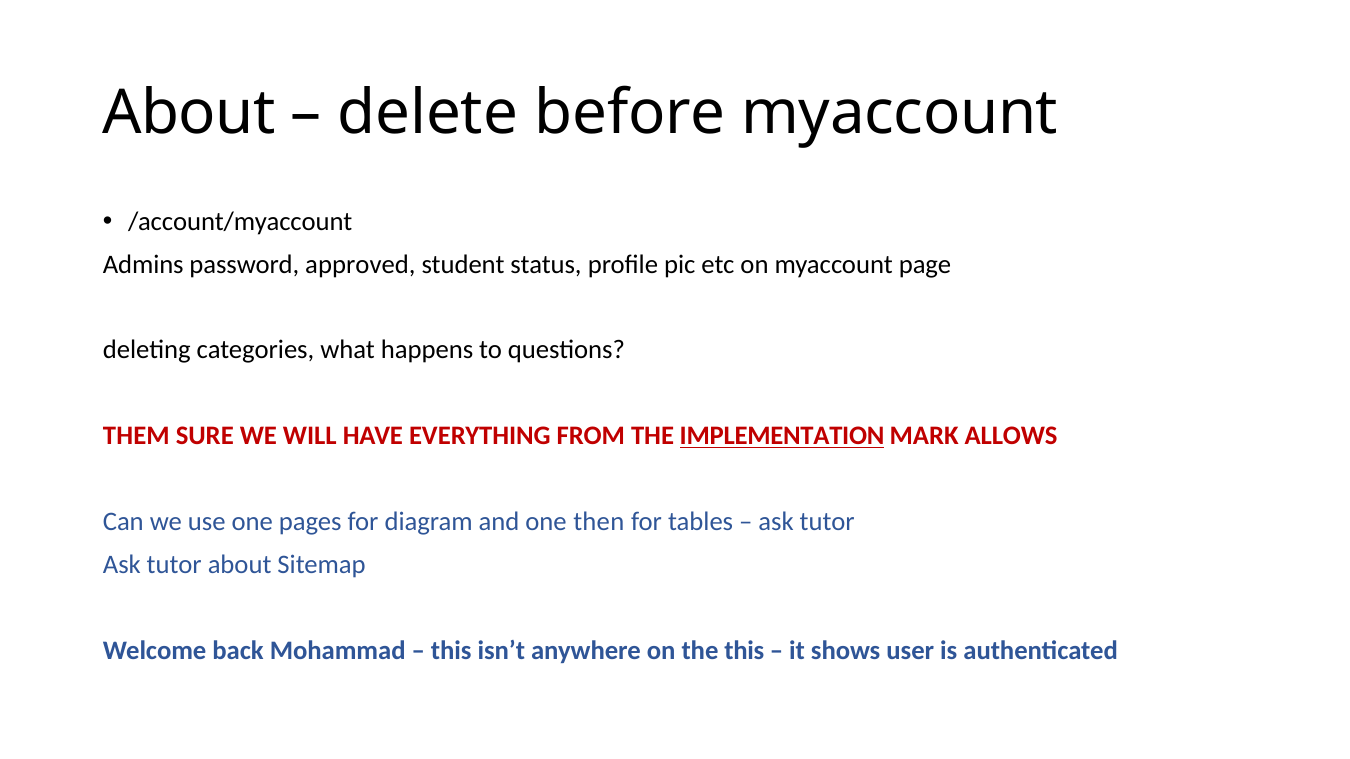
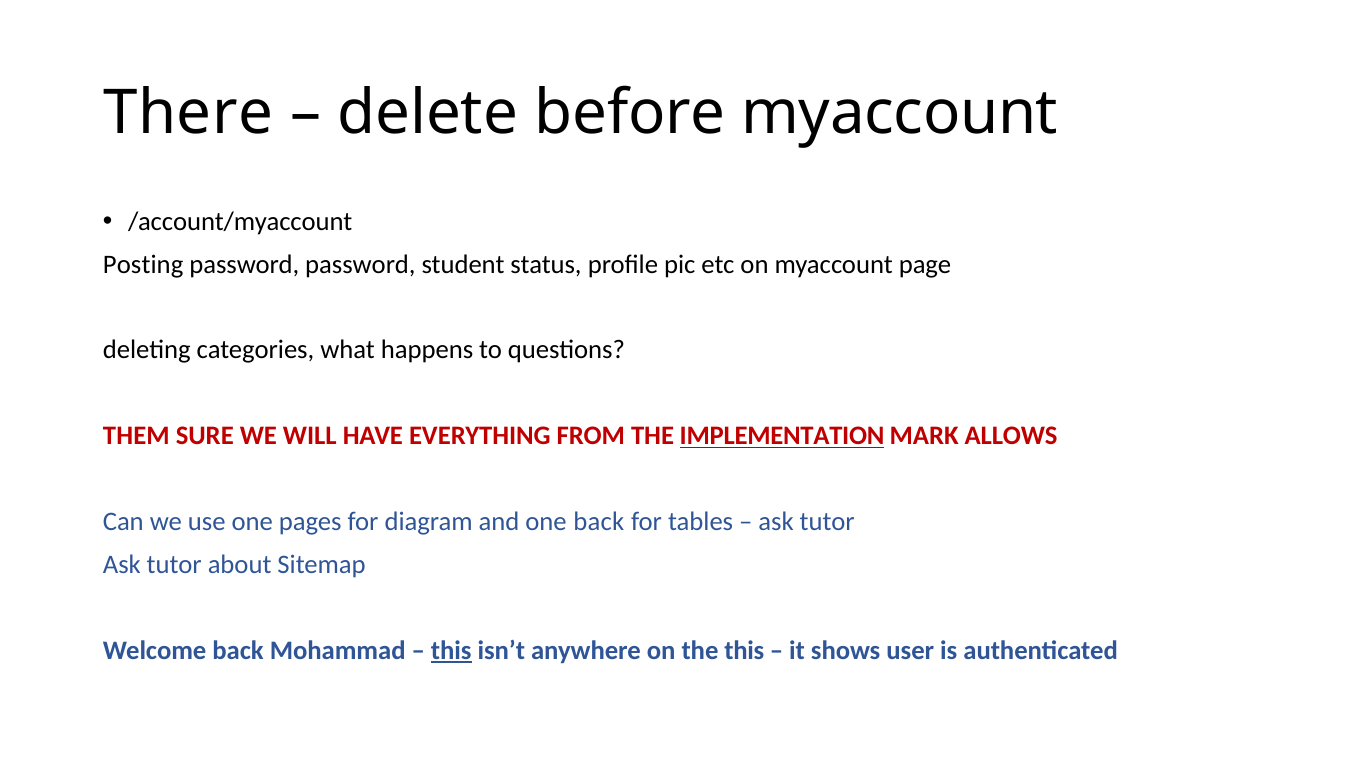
About at (189, 113): About -> There
Admins: Admins -> Posting
password approved: approved -> password
one then: then -> back
this at (451, 651) underline: none -> present
